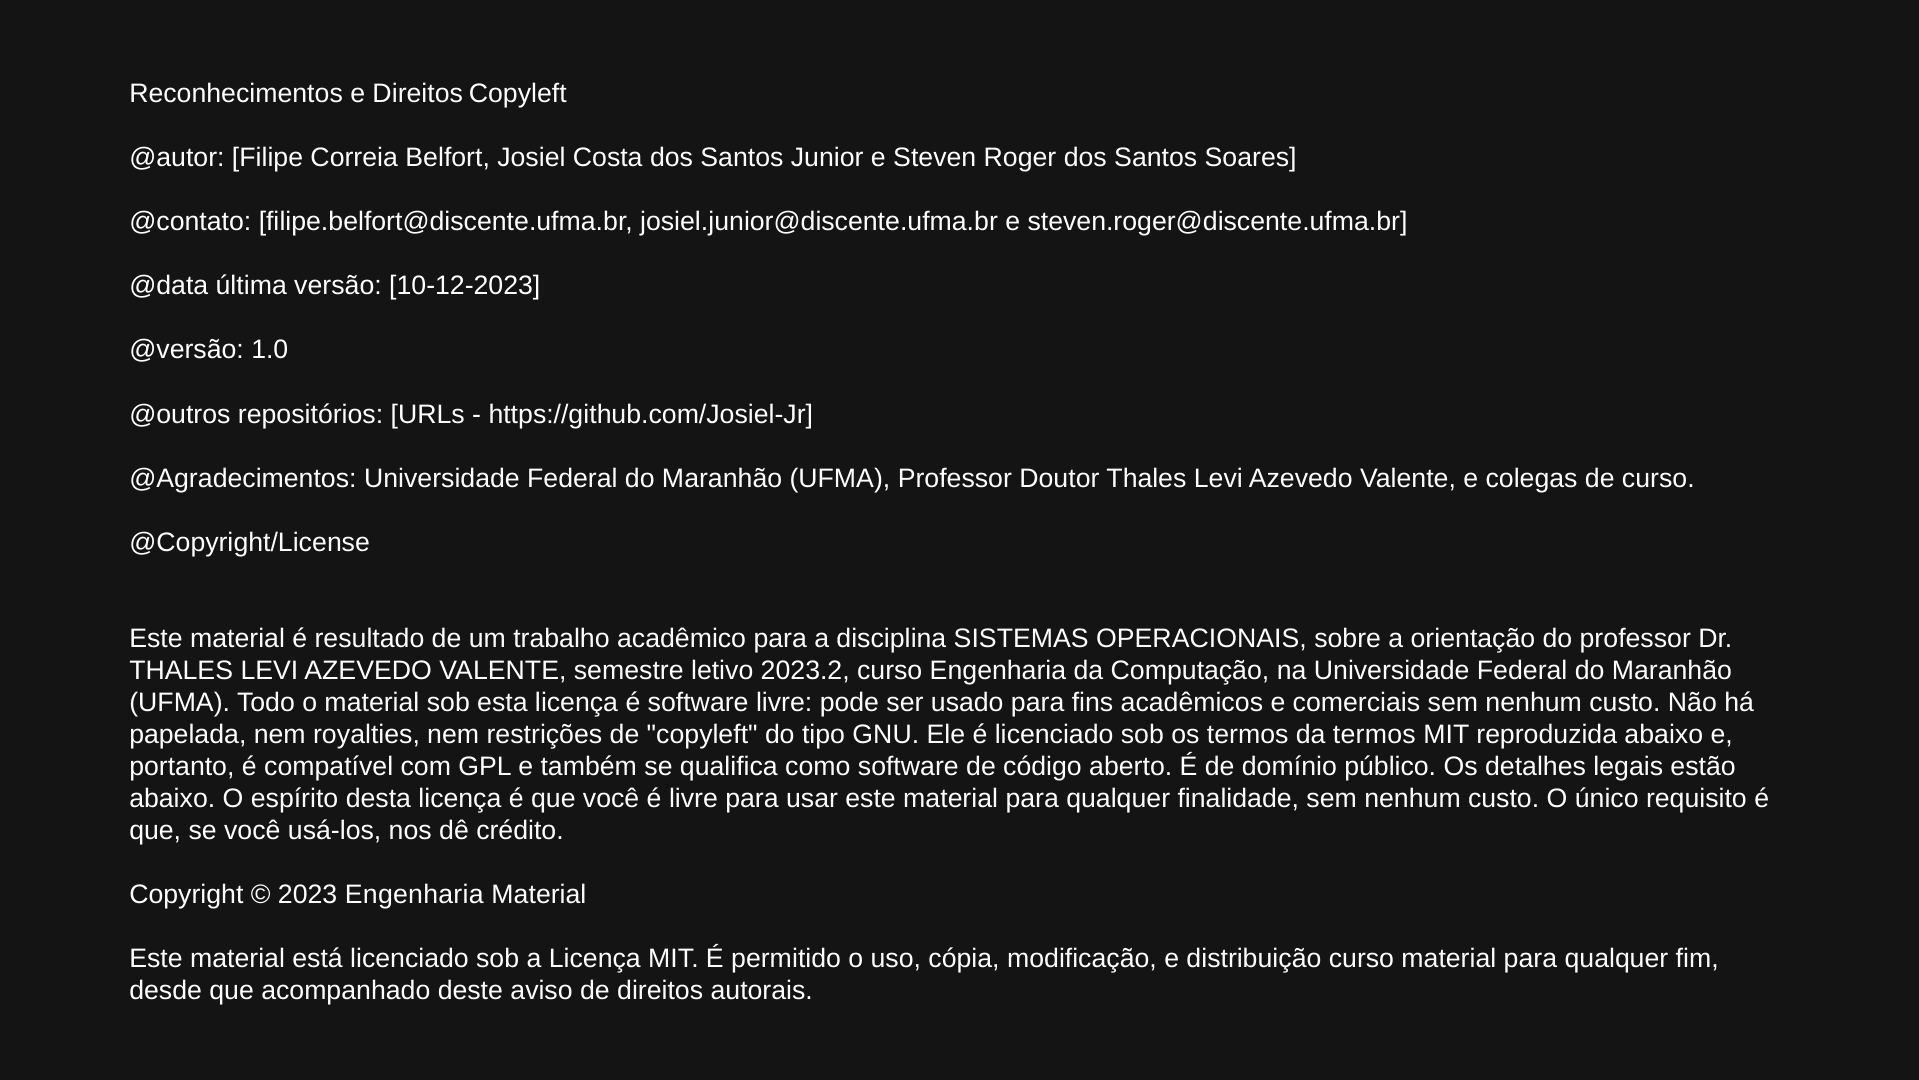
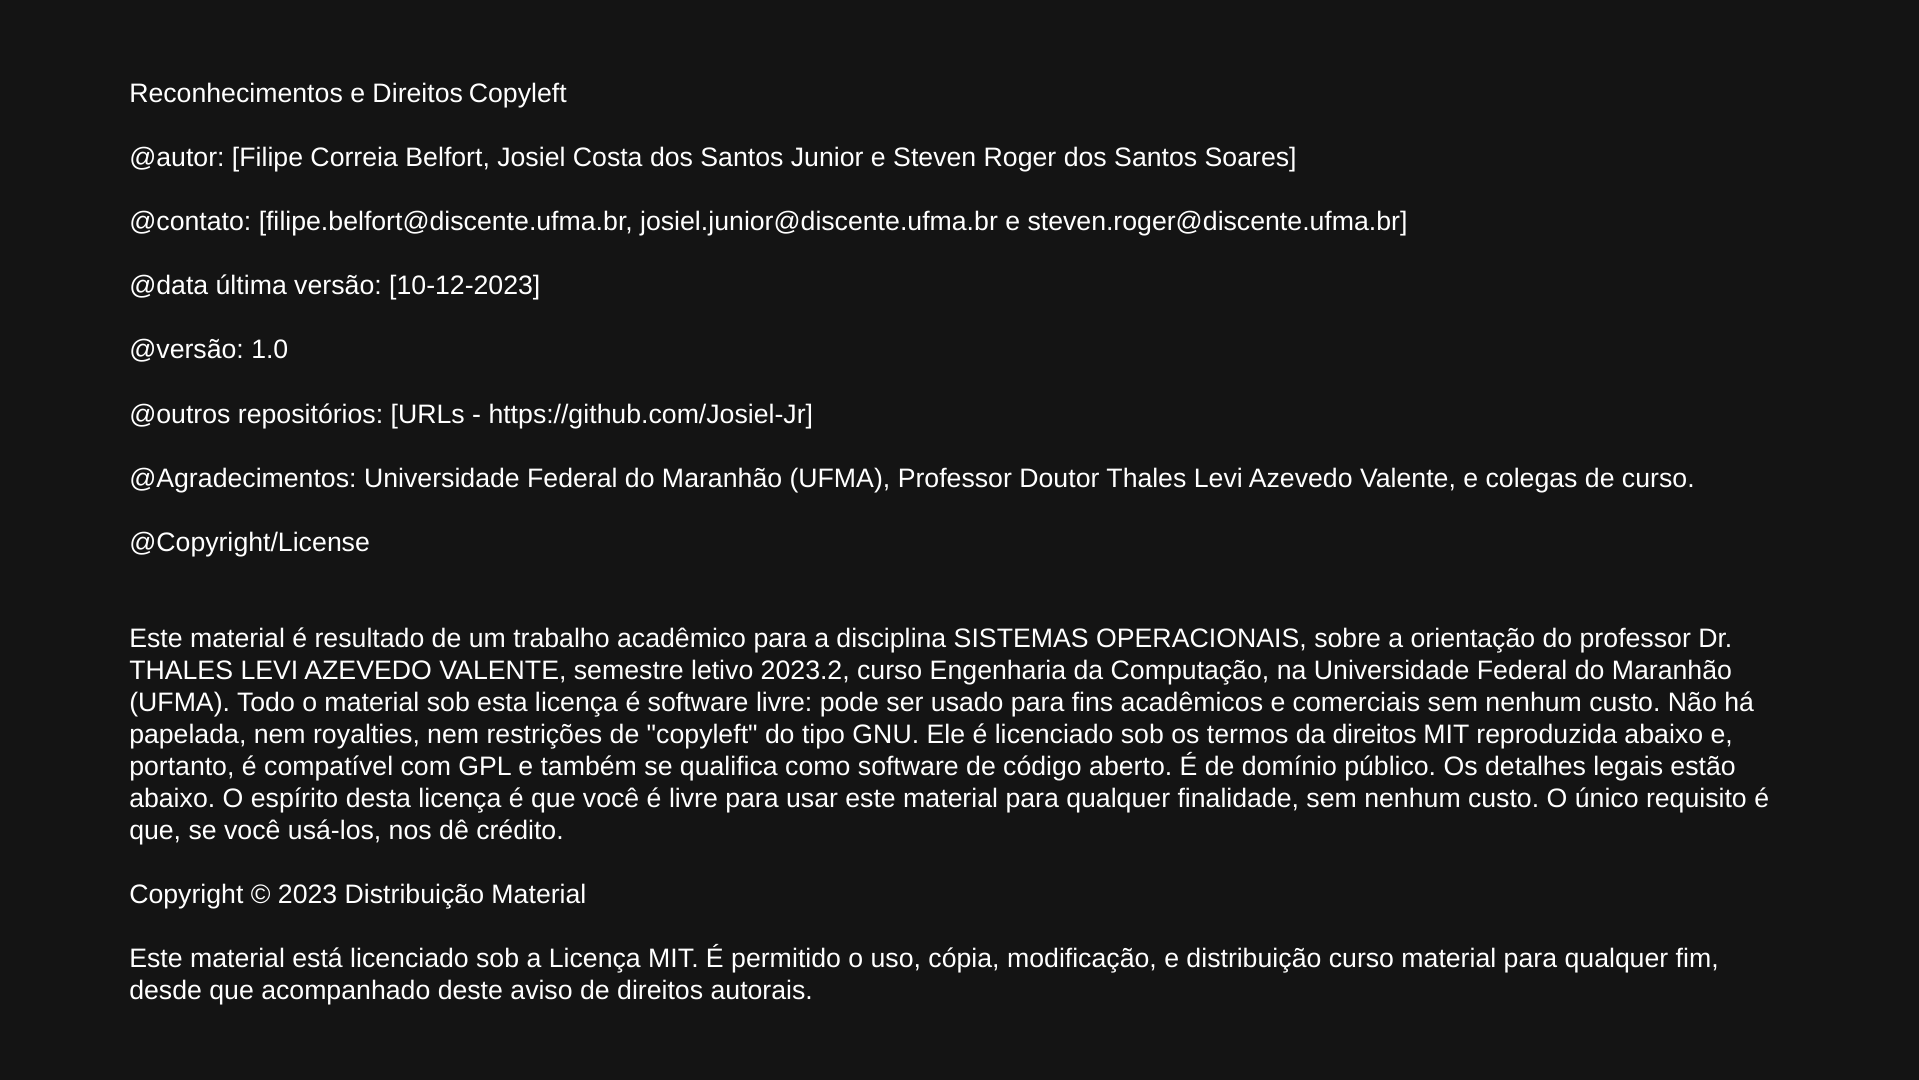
da termos: termos -> direitos
2023 Engenharia: Engenharia -> Distribuição
